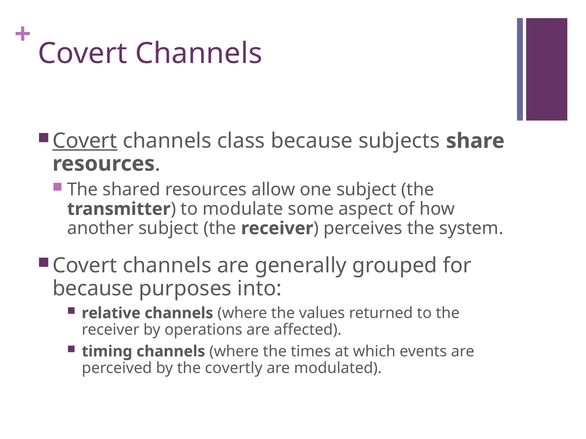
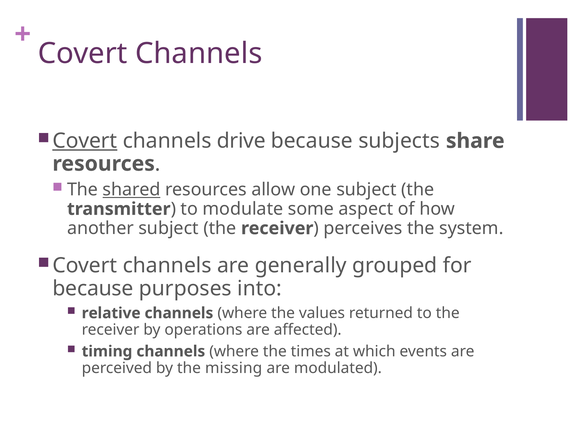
class: class -> drive
shared underline: none -> present
covertly: covertly -> missing
